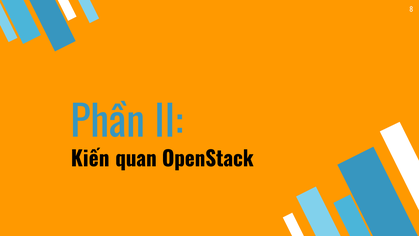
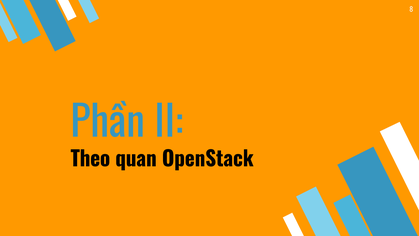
Kiến: Kiến -> Theo
